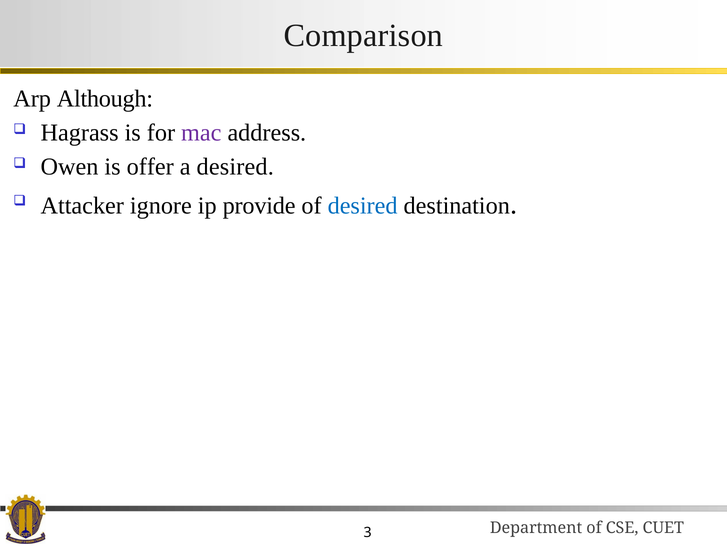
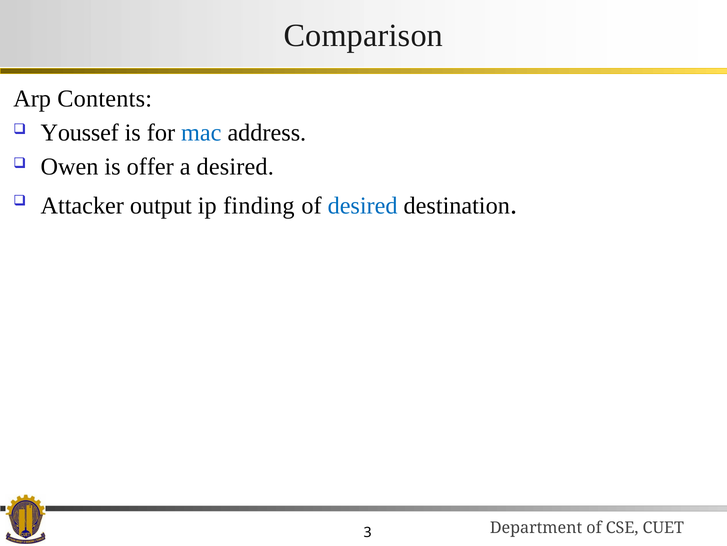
Although: Although -> Contents
Hagrass: Hagrass -> Youssef
mac colour: purple -> blue
ignore: ignore -> output
provide: provide -> finding
